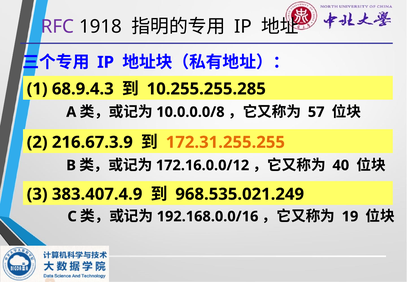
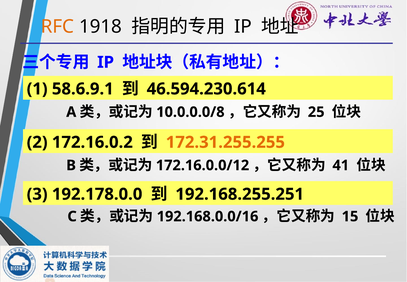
RFC colour: purple -> orange
68.9.4.3: 68.9.4.3 -> 58.6.9.1
10.255.255.285: 10.255.255.285 -> 46.594.230.614
57: 57 -> 25
216.67.3.9: 216.67.3.9 -> 172.16.0.2
40: 40 -> 41
383.407.4.9: 383.407.4.9 -> 192.178.0.0
968.535.021.249: 968.535.021.249 -> 192.168.255.251
19: 19 -> 15
